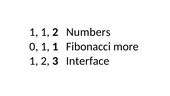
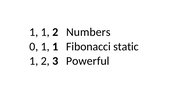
more: more -> static
Interface: Interface -> Powerful
